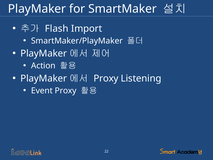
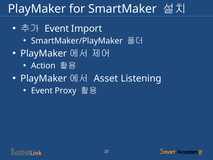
Flash at (57, 29): Flash -> Event
Proxy at (106, 78): Proxy -> Asset
